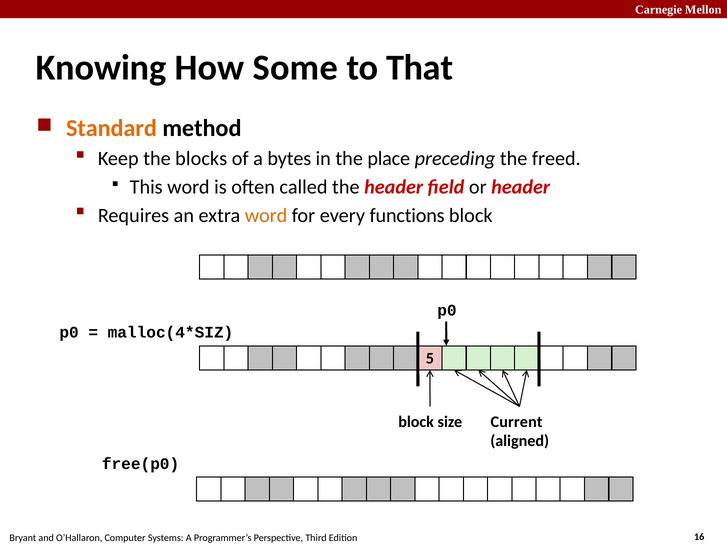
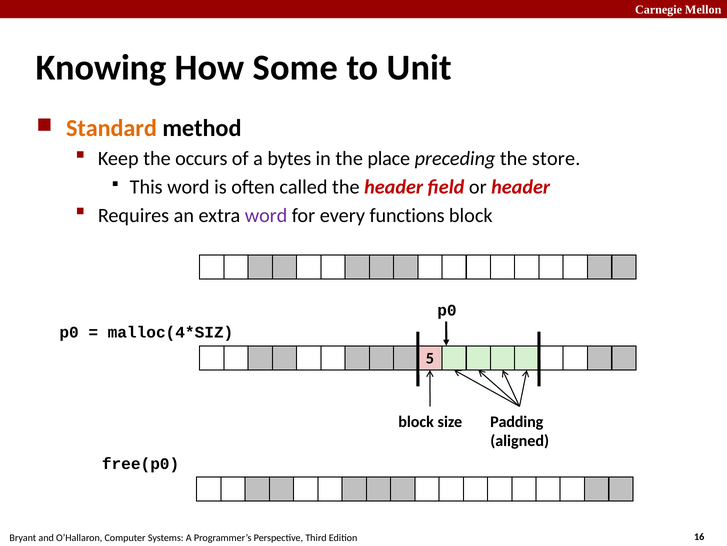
That: That -> Unit
blocks: blocks -> occurs
freed: freed -> store
word at (266, 215) colour: orange -> purple
Current: Current -> Padding
